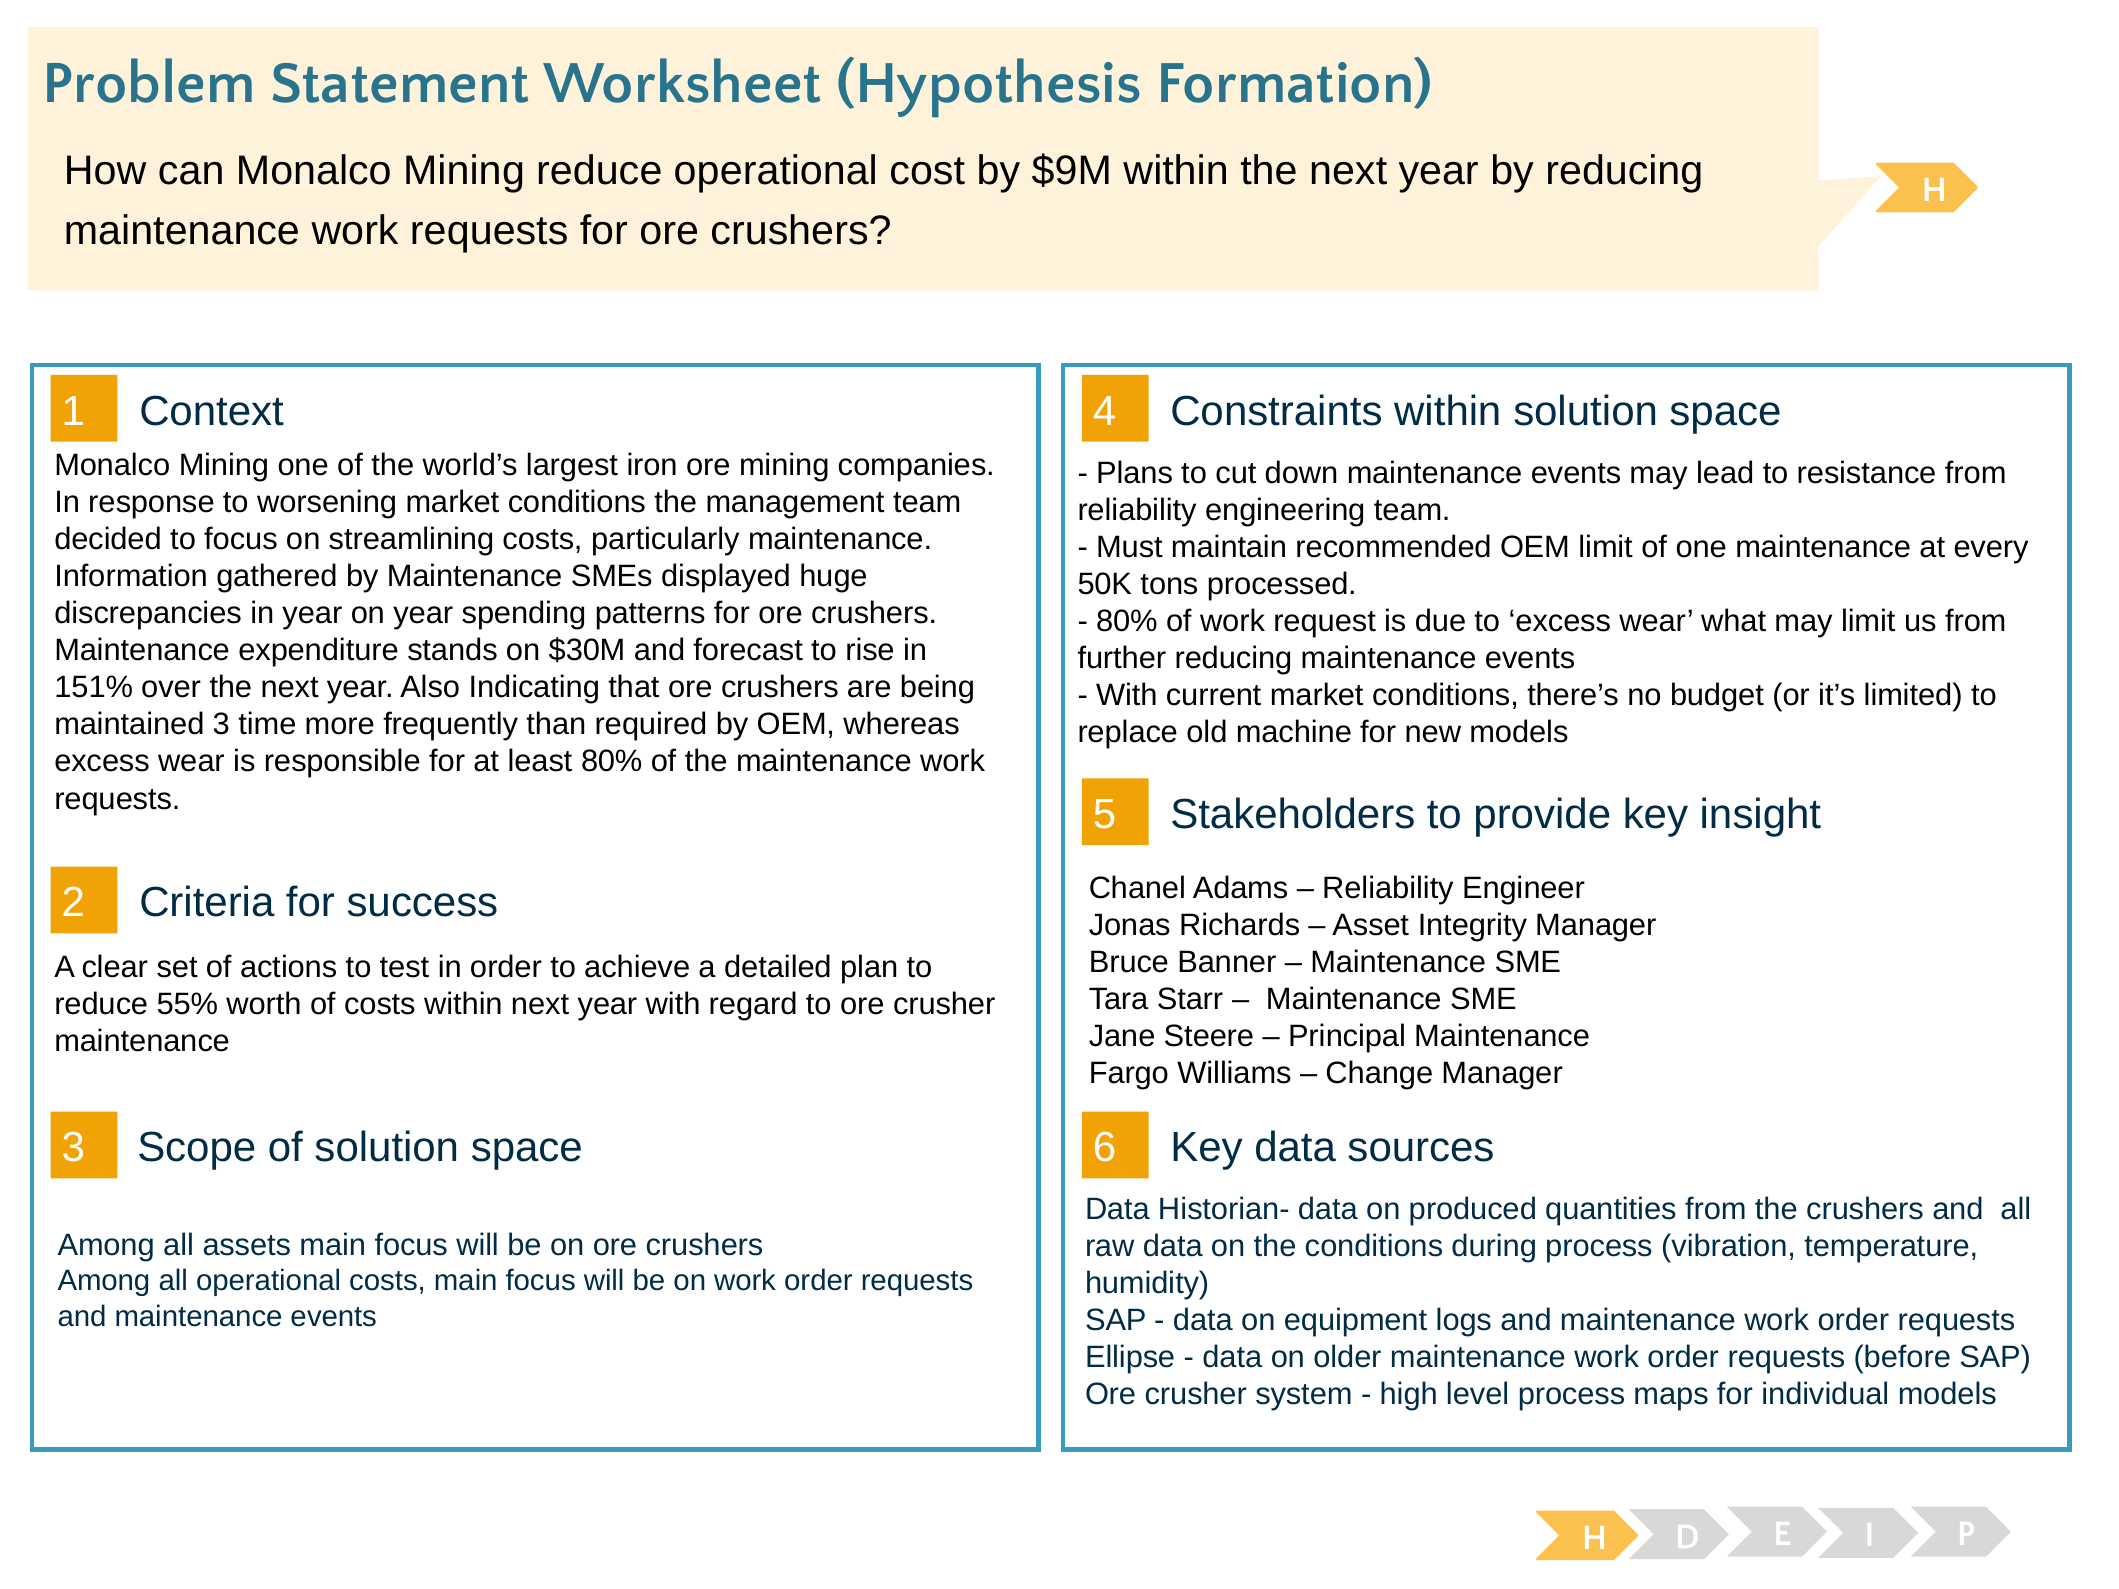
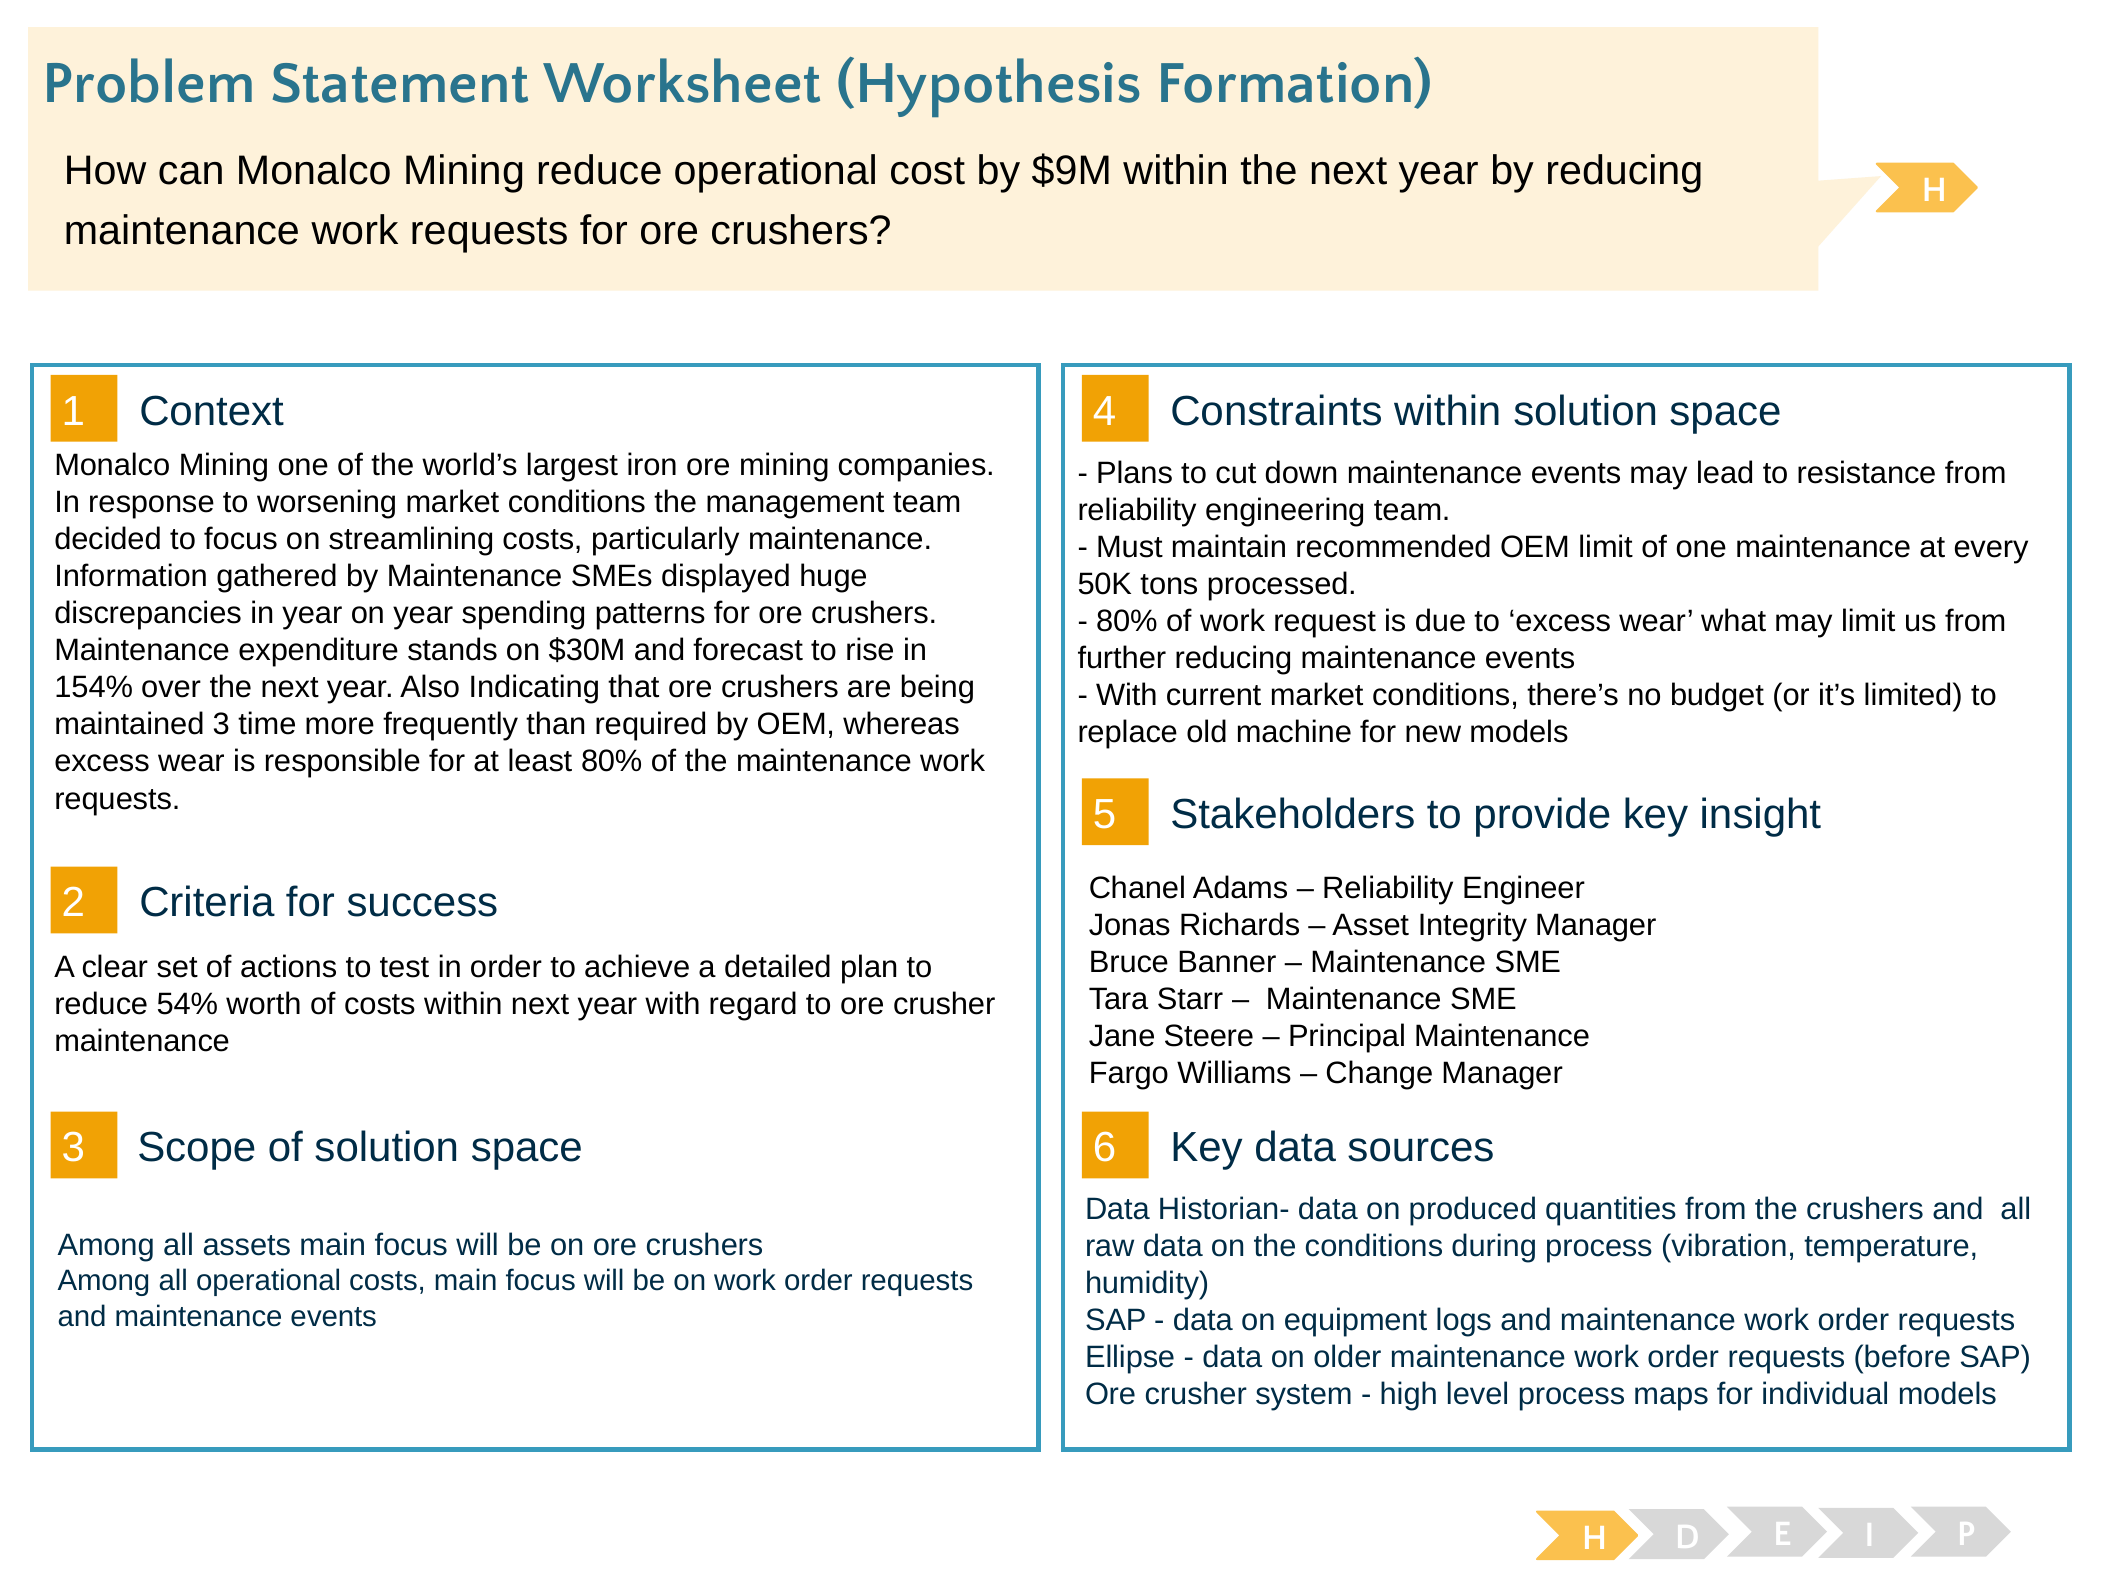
151%: 151% -> 154%
55%: 55% -> 54%
